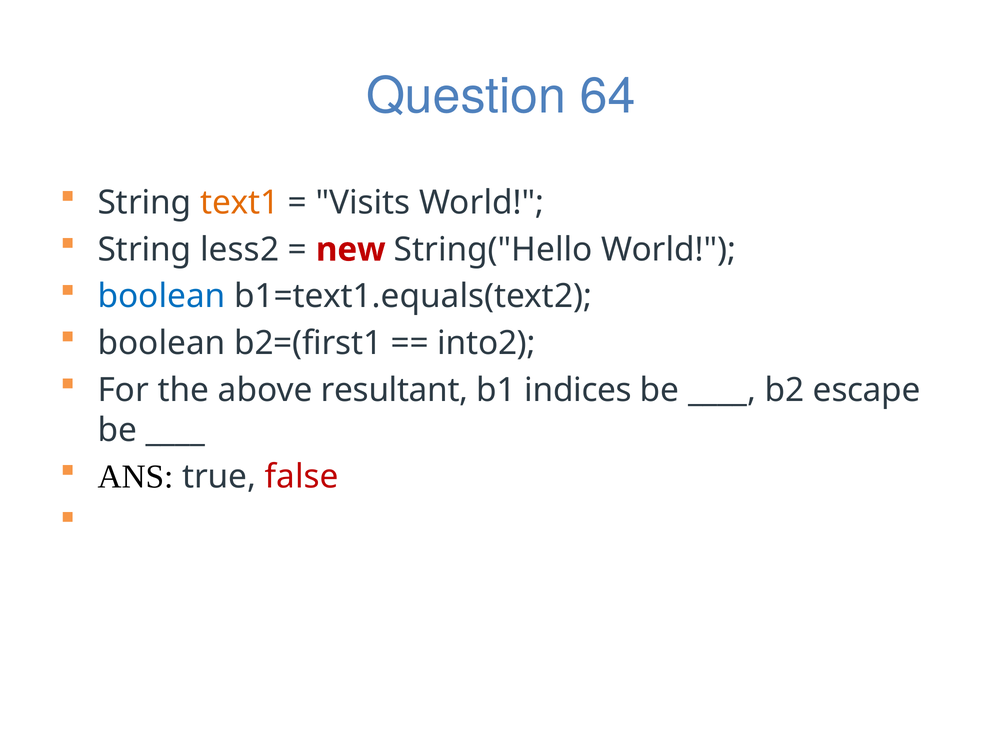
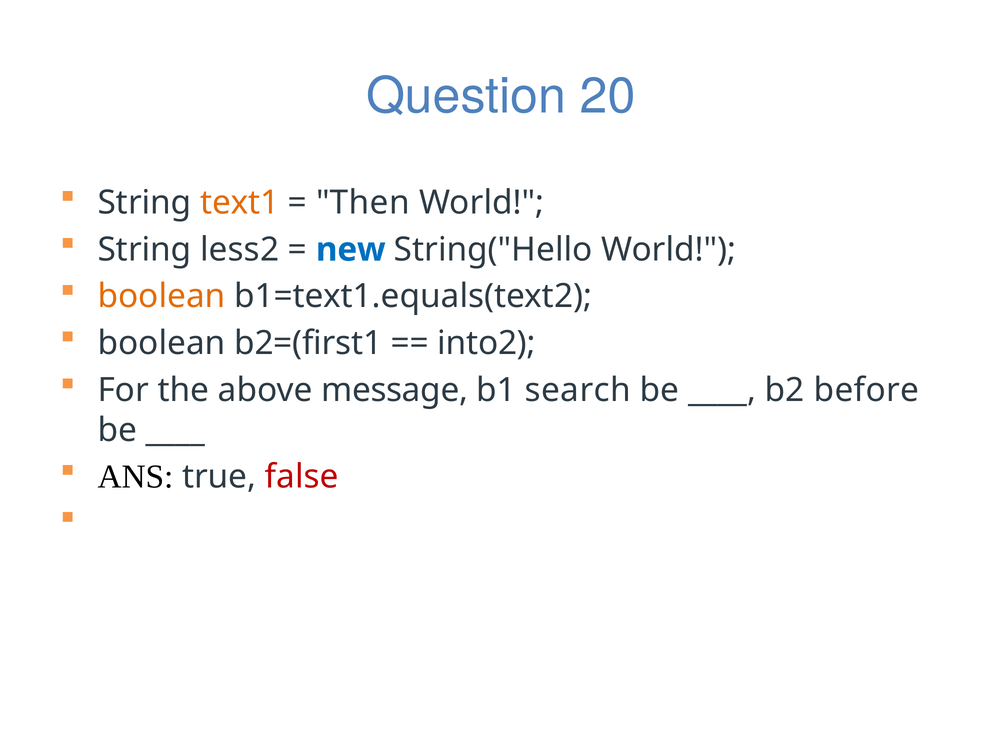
64: 64 -> 20
Visits: Visits -> Then
new colour: red -> blue
boolean at (162, 296) colour: blue -> orange
resultant: resultant -> message
indices: indices -> search
escape: escape -> before
